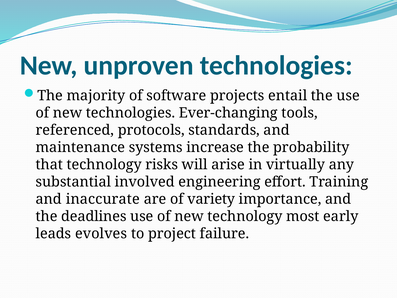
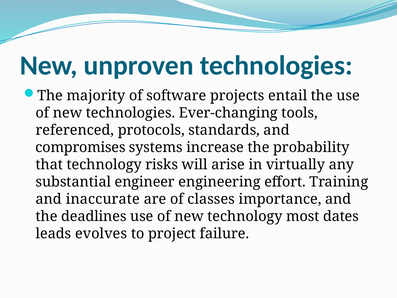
maintenance: maintenance -> compromises
involved: involved -> engineer
variety: variety -> classes
early: early -> dates
